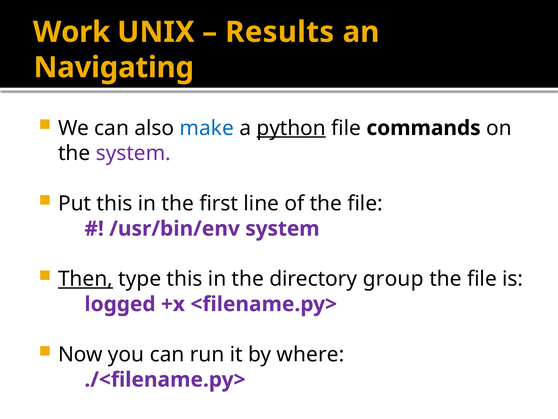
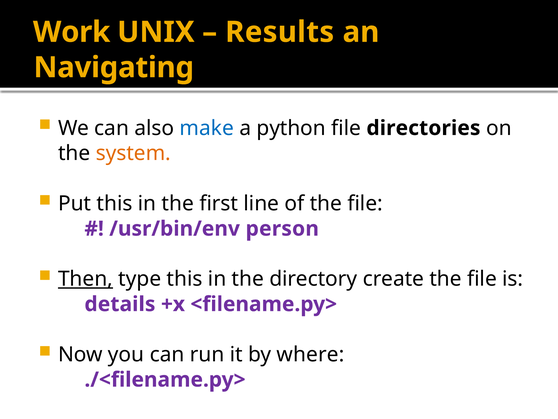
python underline: present -> none
commands: commands -> directories
system at (133, 153) colour: purple -> orange
/usr/bin/env system: system -> person
group: group -> create
logged: logged -> details
